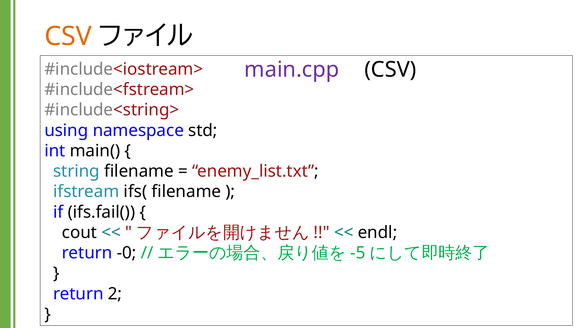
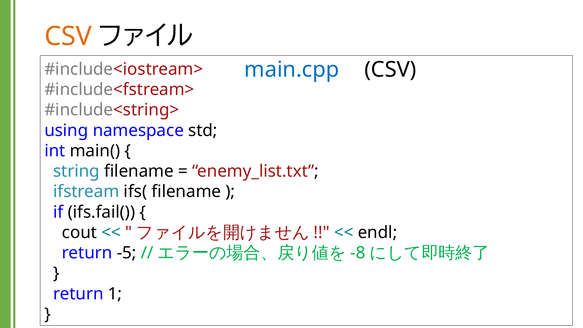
main.cpp colour: purple -> blue
-0: -0 -> -5
-5: -5 -> -8
2: 2 -> 1
